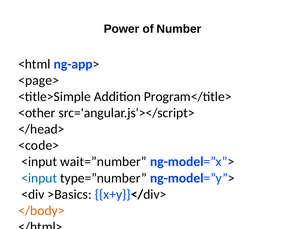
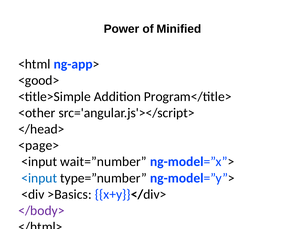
Number: Number -> Minified
<page>: <page> -> <good>
<code>: <code> -> <page>
</body> colour: orange -> purple
